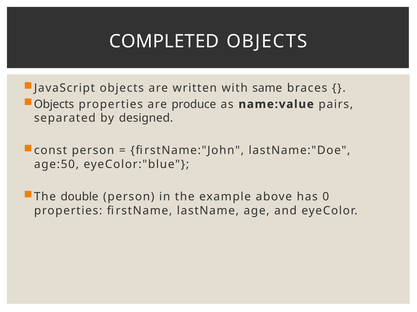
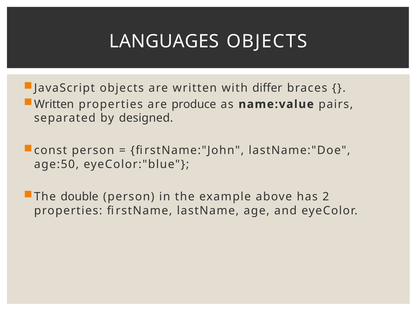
COMPLETED: COMPLETED -> LANGUAGES
same: same -> differ
Objects at (54, 104): Objects -> Written
0: 0 -> 2
